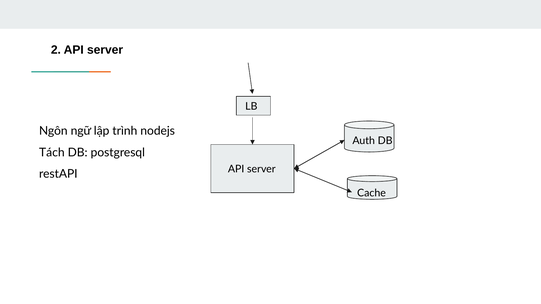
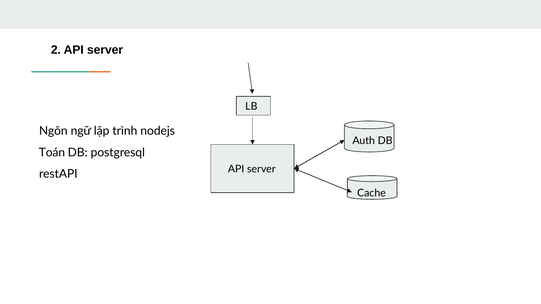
Tách: Tách -> Toán
